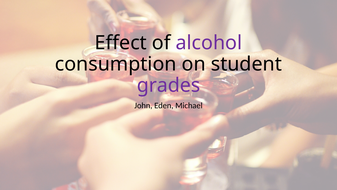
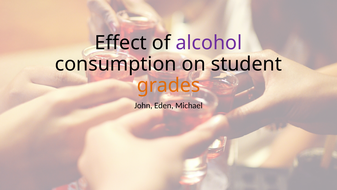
grades colour: purple -> orange
